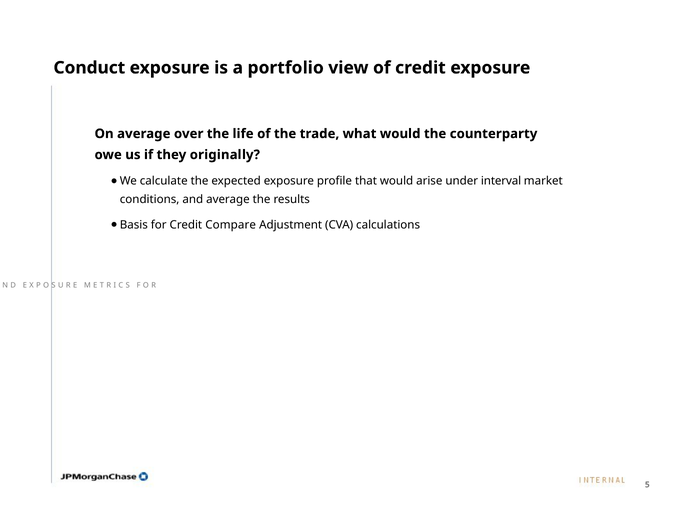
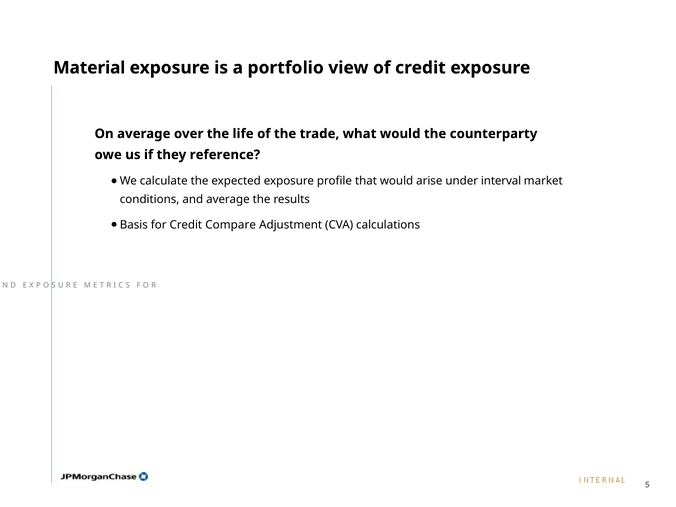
Conduct: Conduct -> Material
originally: originally -> reference
